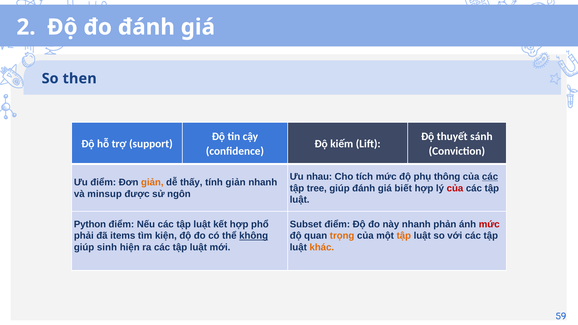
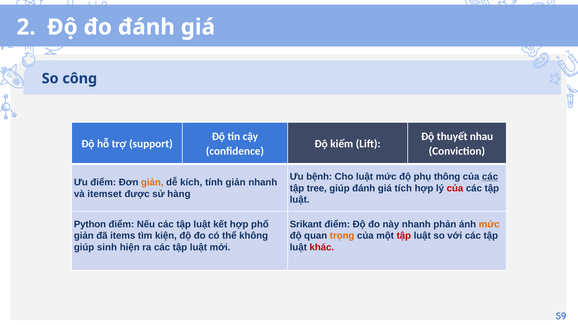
then: then -> công
sánh: sánh -> nhau
nhau: nhau -> bệnh
Cho tích: tích -> luật
thấy: thấy -> kích
biết: biết -> tích
minsup: minsup -> itemset
ngôn: ngôn -> hàng
Subset: Subset -> Srikant
mức at (489, 224) colour: red -> orange
phải at (84, 236): phải -> giản
không underline: present -> none
tập at (404, 236) colour: orange -> red
khác colour: orange -> red
